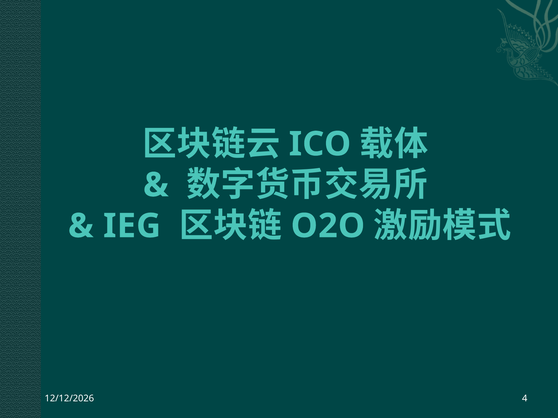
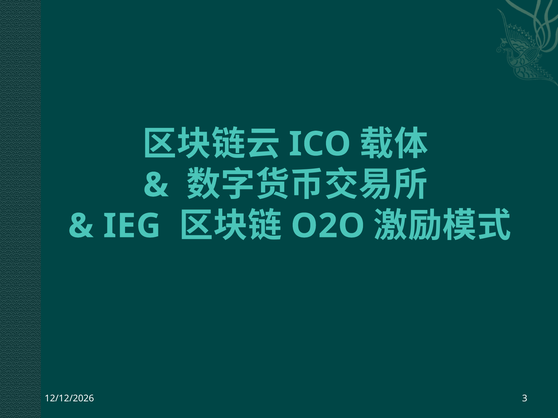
4: 4 -> 3
